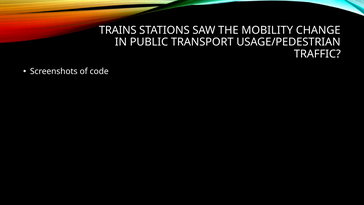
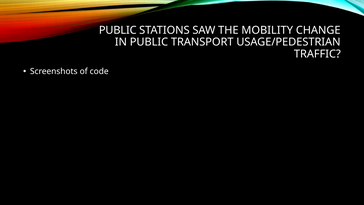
TRAINS at (118, 30): TRAINS -> PUBLIC
